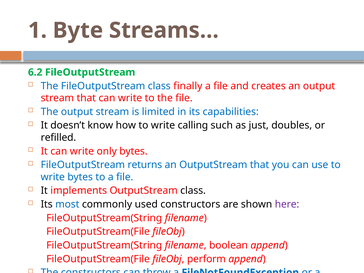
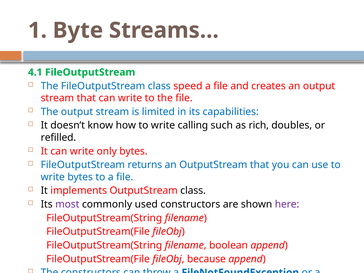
6.2: 6.2 -> 4.1
finally: finally -> speed
just: just -> rich
most colour: blue -> purple
perform: perform -> because
